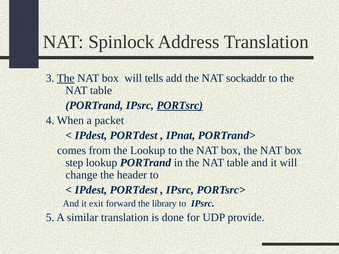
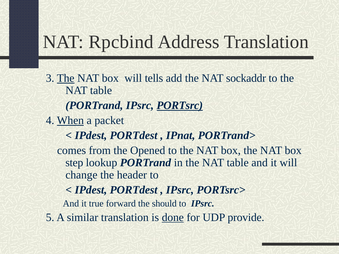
Spinlock: Spinlock -> Rpcbind
When underline: none -> present
the Lookup: Lookup -> Opened
exit: exit -> true
library: library -> should
done underline: none -> present
